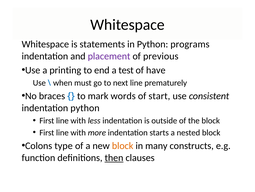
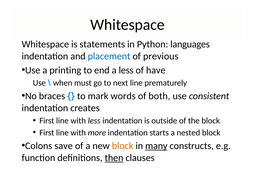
programs: programs -> languages
placement colour: purple -> blue
a test: test -> less
start: start -> both
indentation python: python -> creates
type: type -> save
many underline: none -> present
